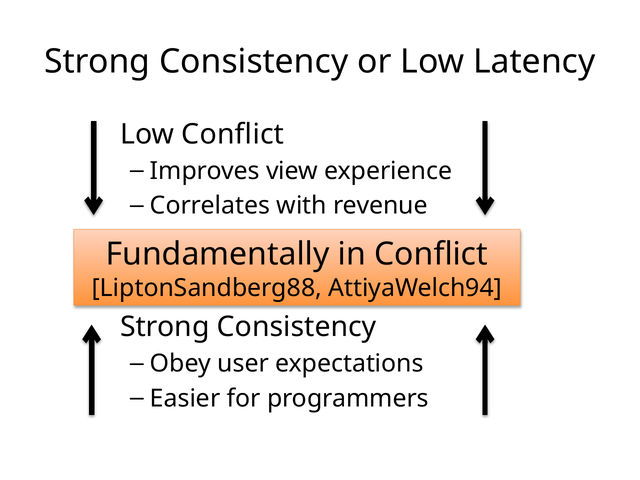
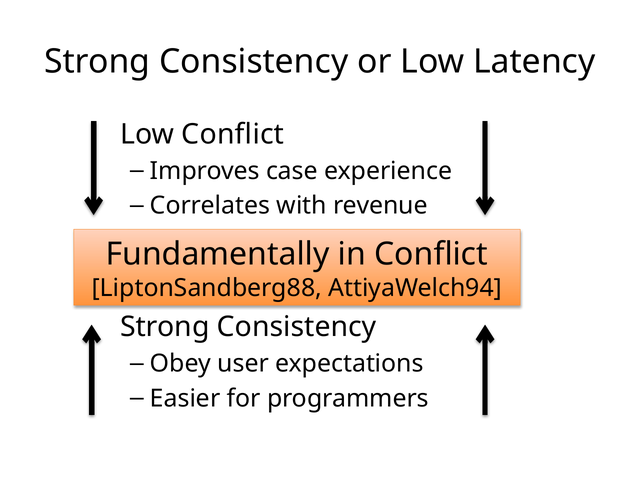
view: view -> case
